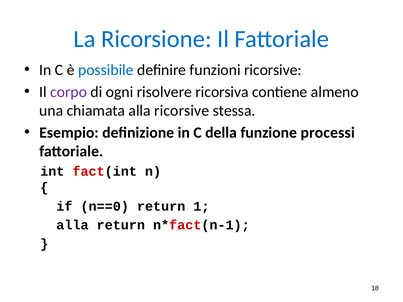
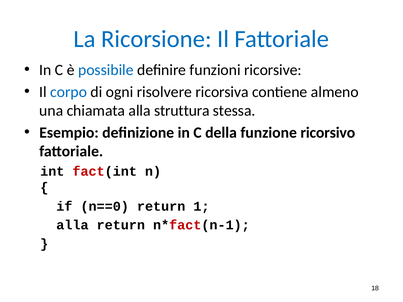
corpo colour: purple -> blue
alla ricorsive: ricorsive -> struttura
processi: processi -> ricorsivo
